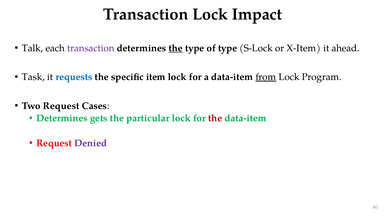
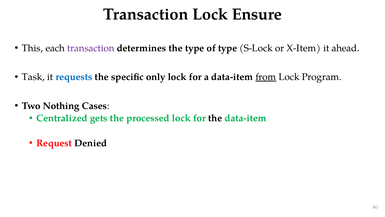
Impact: Impact -> Ensure
Talk: Talk -> This
the at (176, 48) underline: present -> none
item: item -> only
Two Request: Request -> Nothing
Determines at (62, 118): Determines -> Centralized
particular: particular -> processed
the at (215, 118) colour: red -> black
Denied colour: purple -> black
